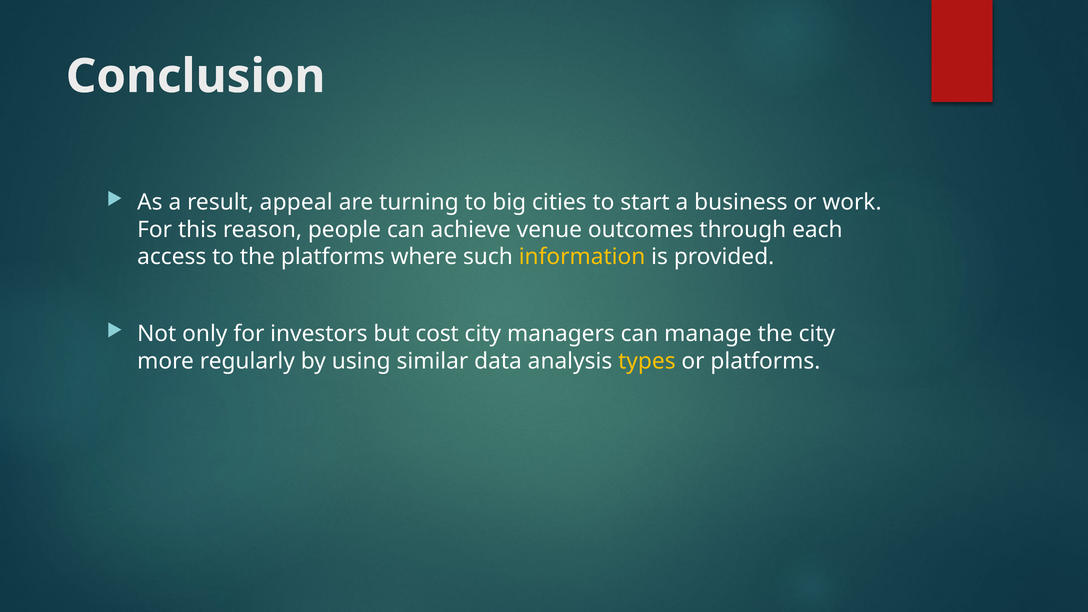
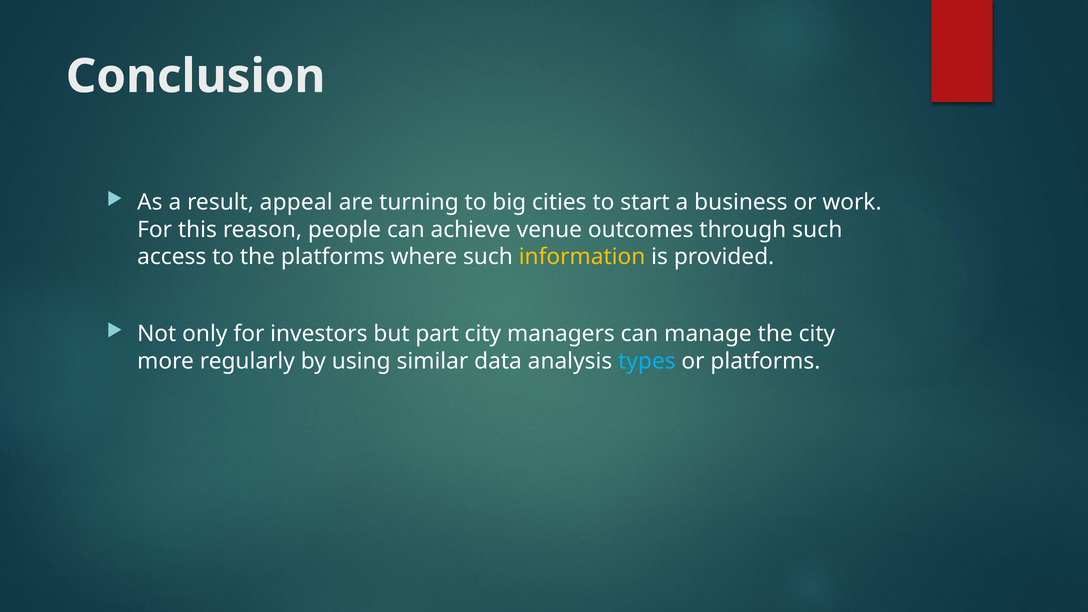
through each: each -> such
cost: cost -> part
types colour: yellow -> light blue
